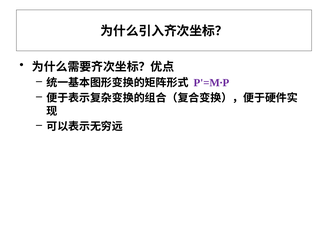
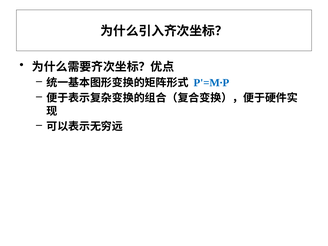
P'=M∙P colour: purple -> blue
